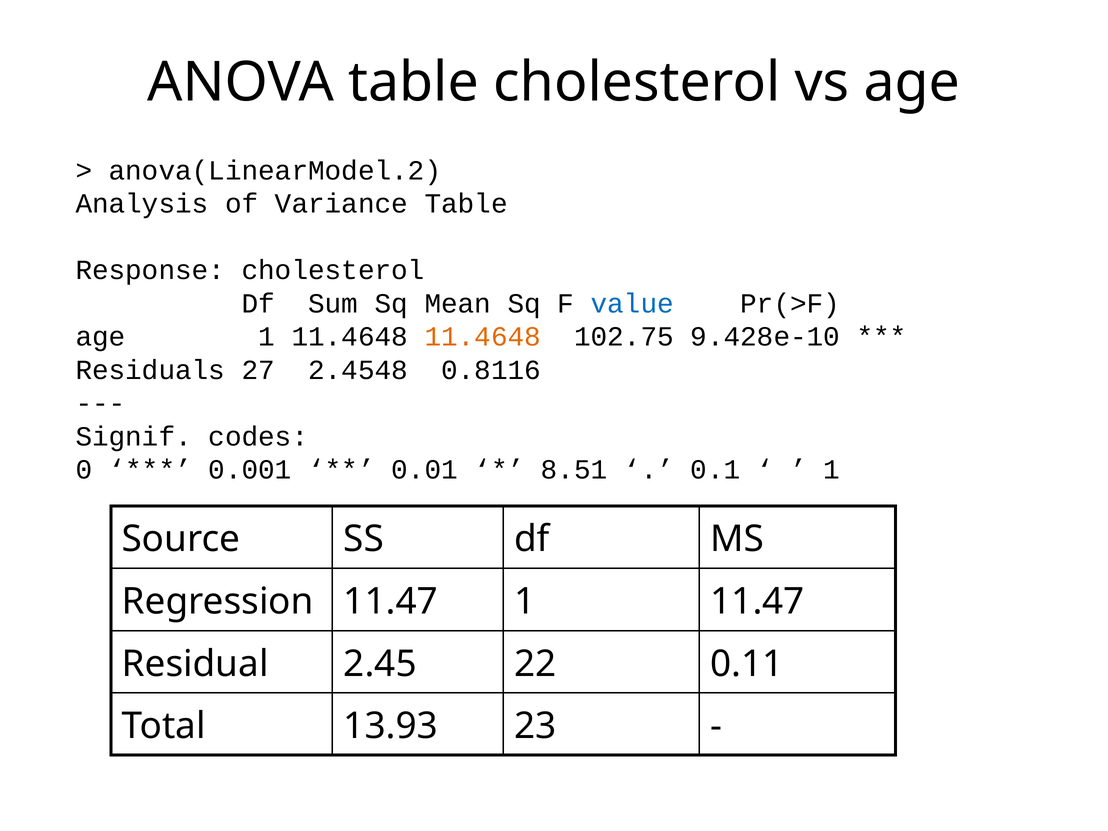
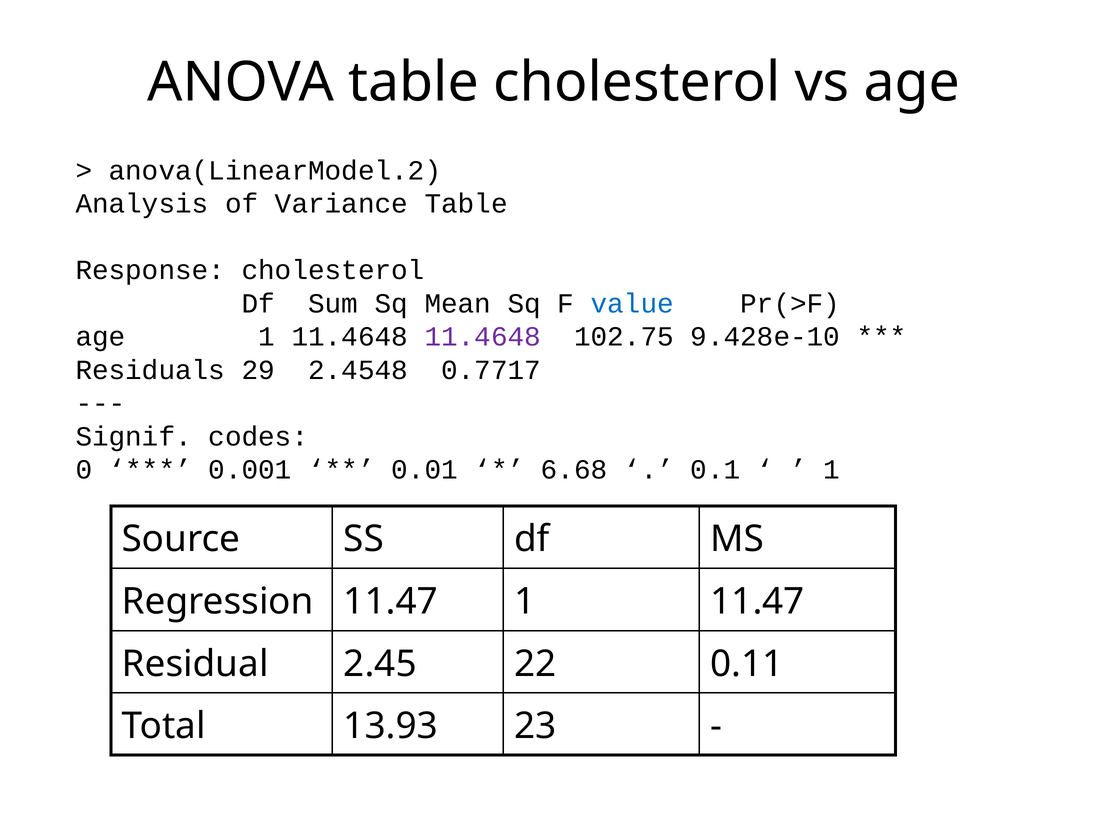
11.4648 at (483, 337) colour: orange -> purple
27: 27 -> 29
0.8116: 0.8116 -> 0.7717
8.51: 8.51 -> 6.68
